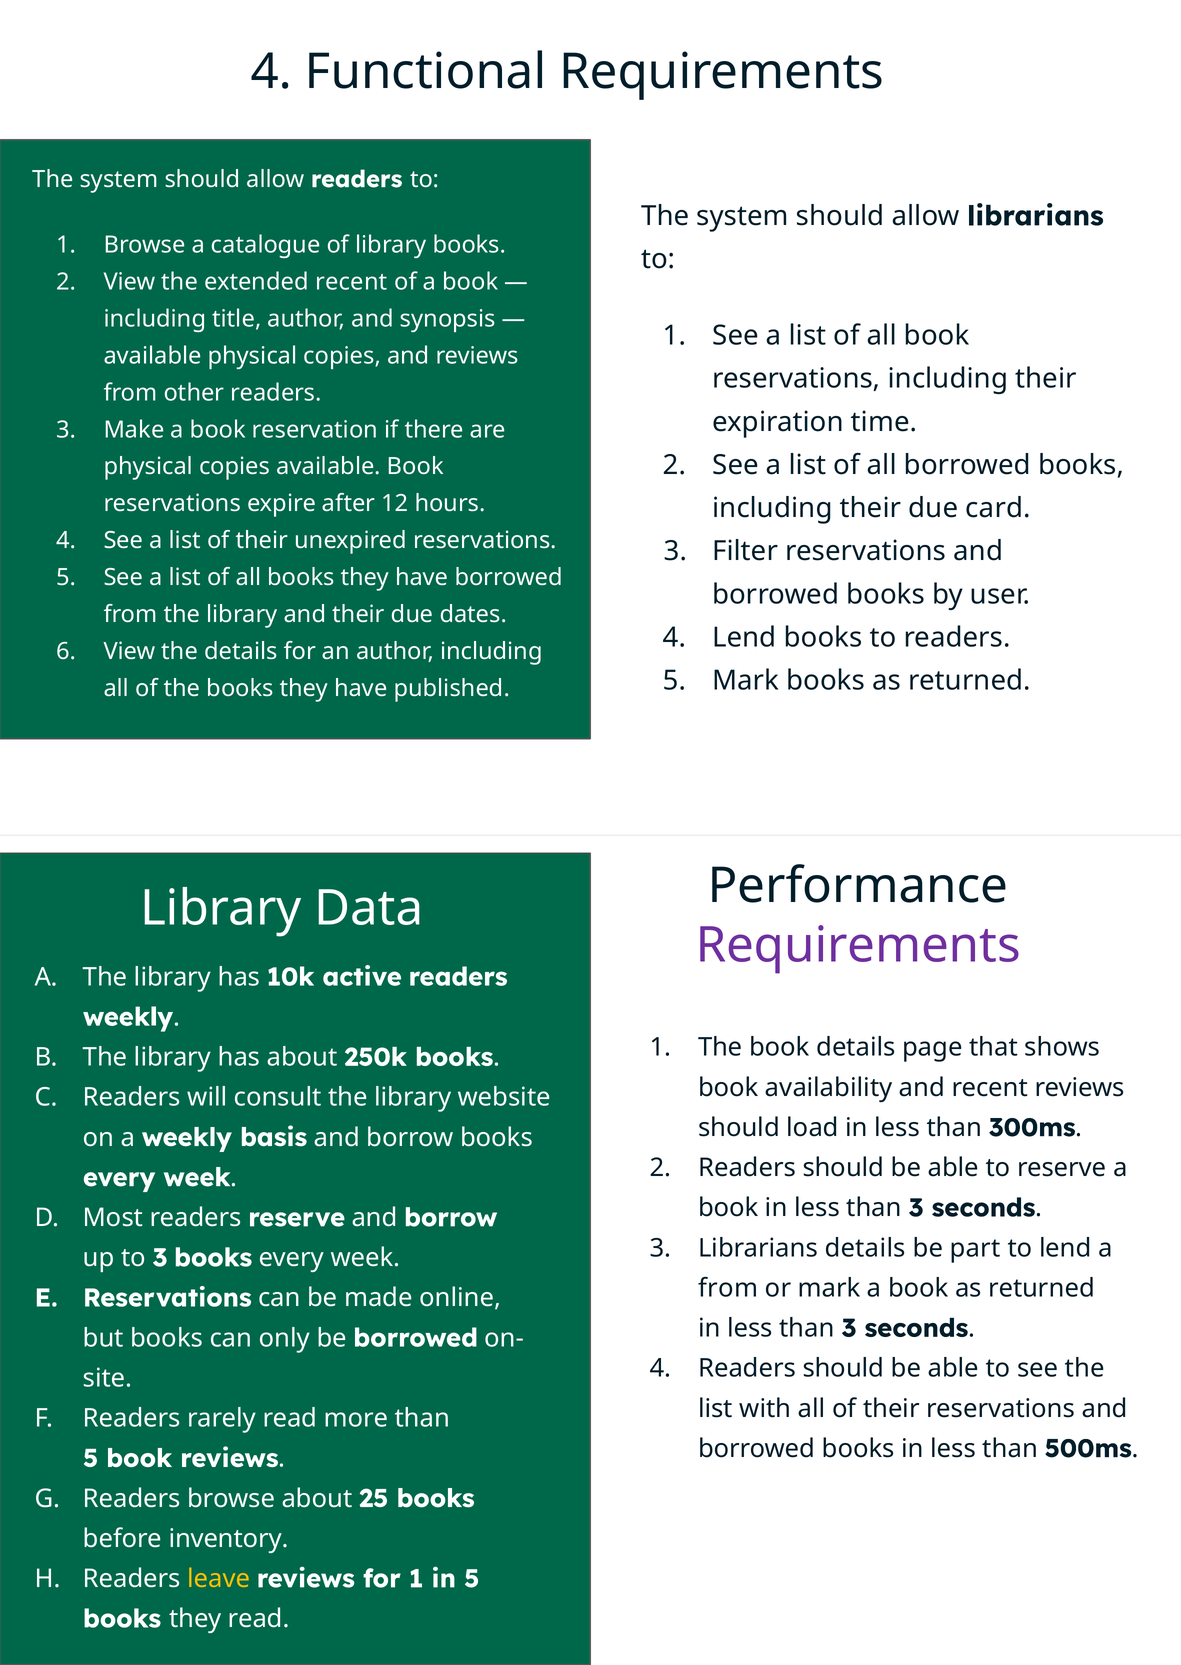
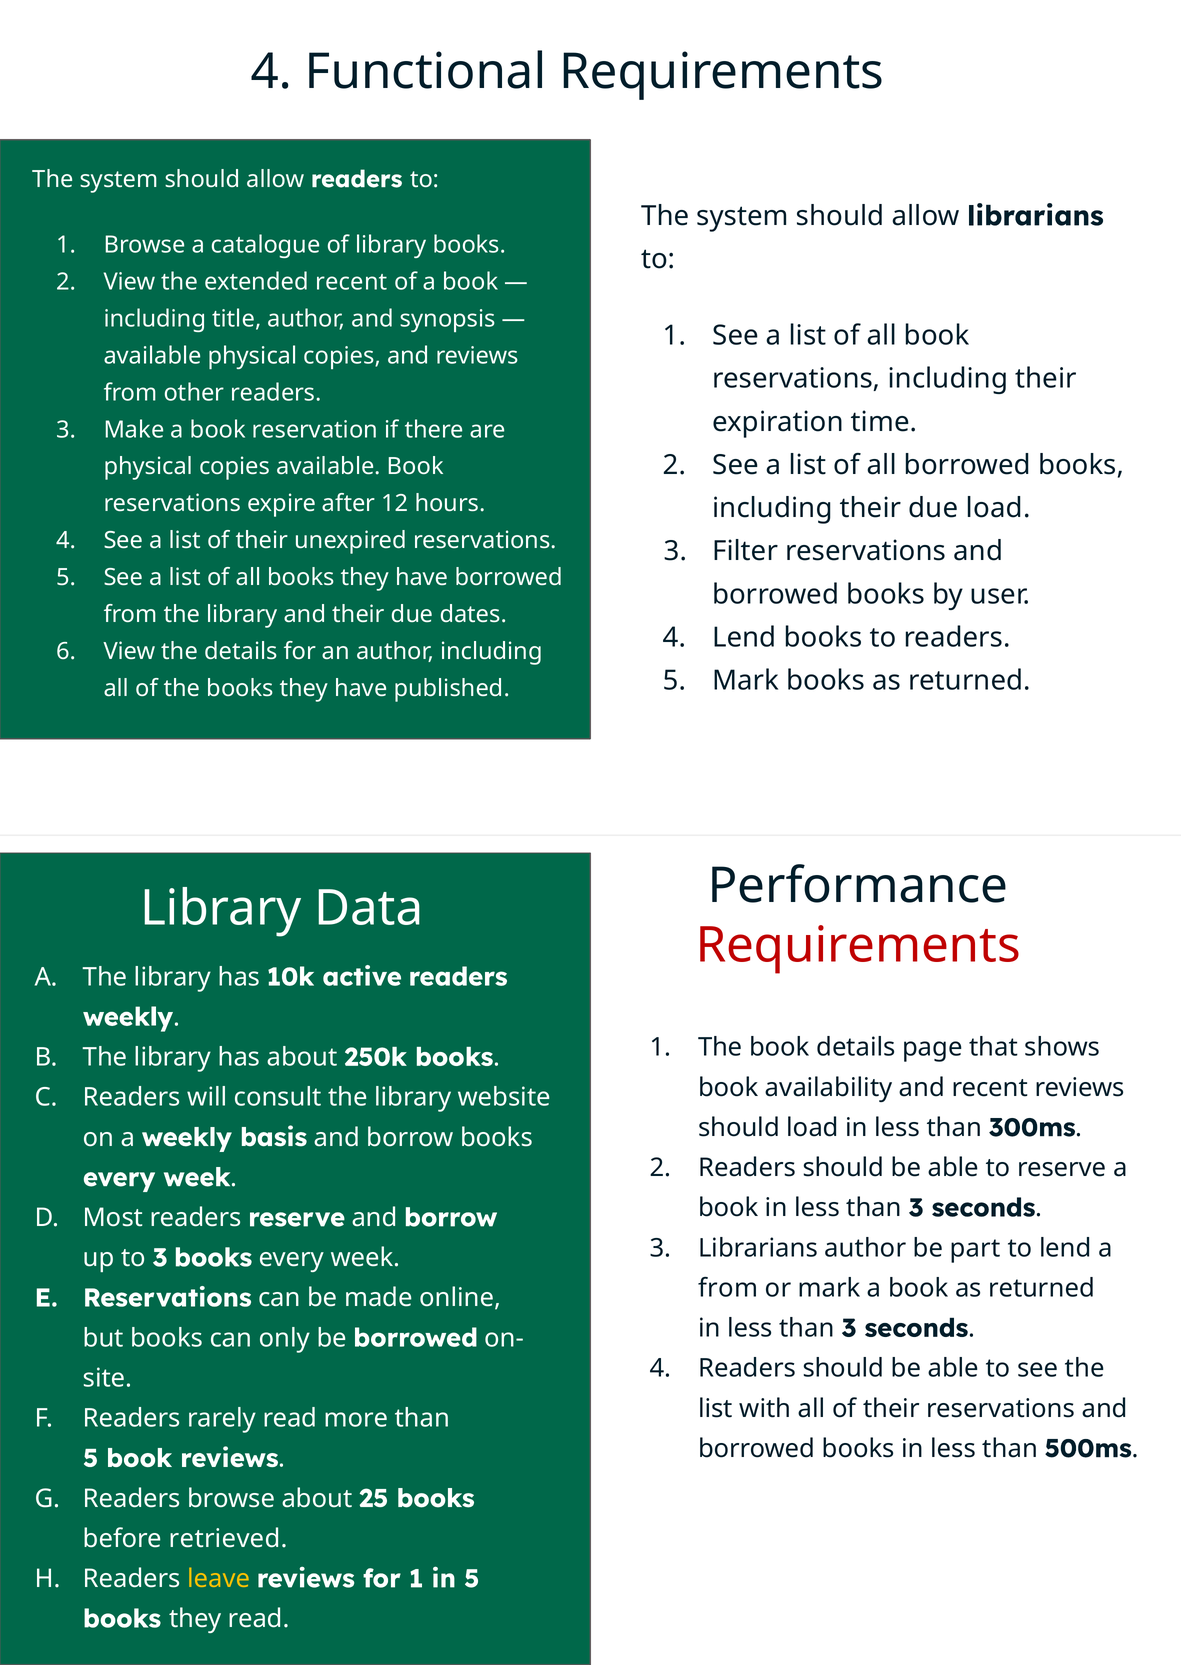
due card: card -> load
Requirements at (858, 945) colour: purple -> red
Librarians details: details -> author
inventory: inventory -> retrieved
